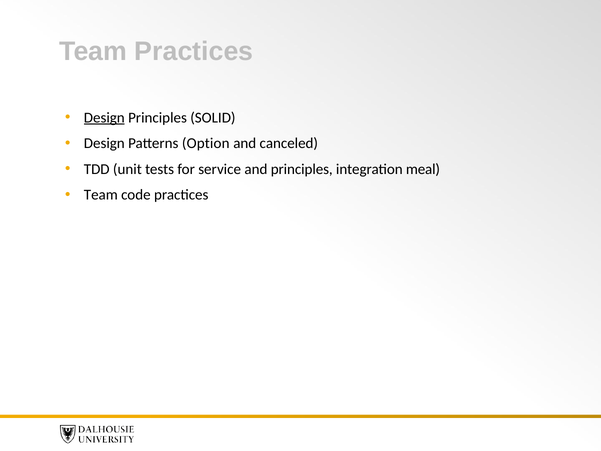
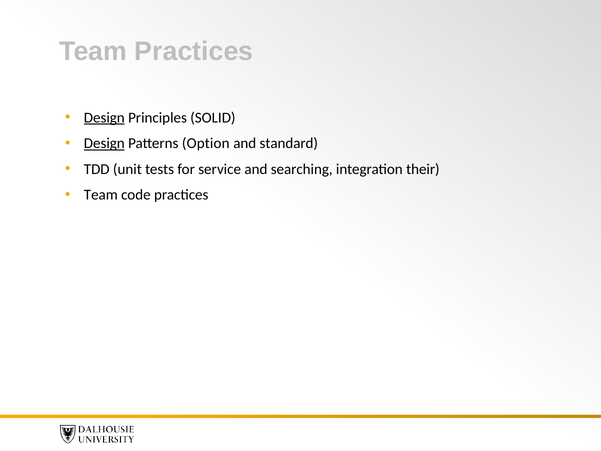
Design at (104, 143) underline: none -> present
canceled: canceled -> standard
and principles: principles -> searching
meal: meal -> their
